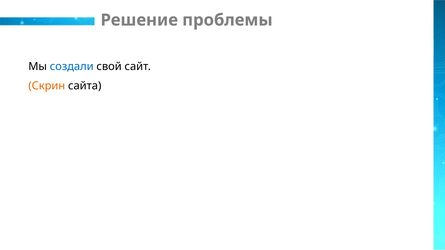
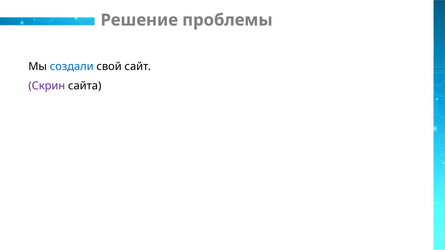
Скрин colour: orange -> purple
